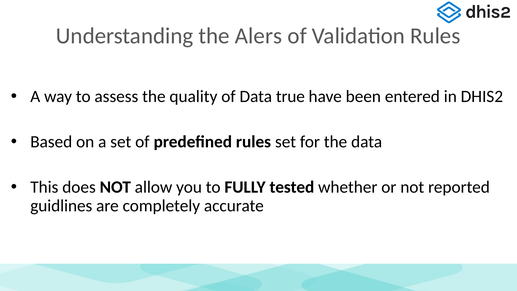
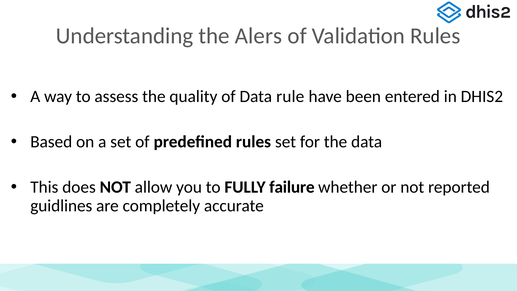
true: true -> rule
tested: tested -> failure
